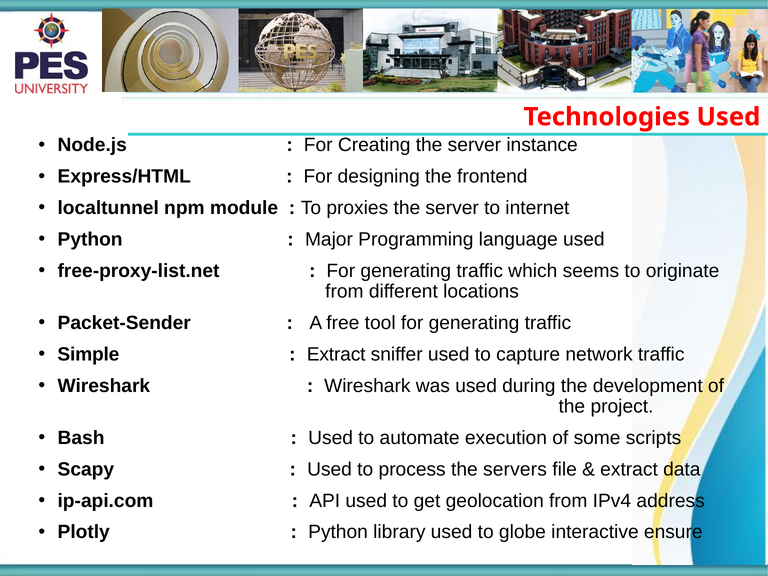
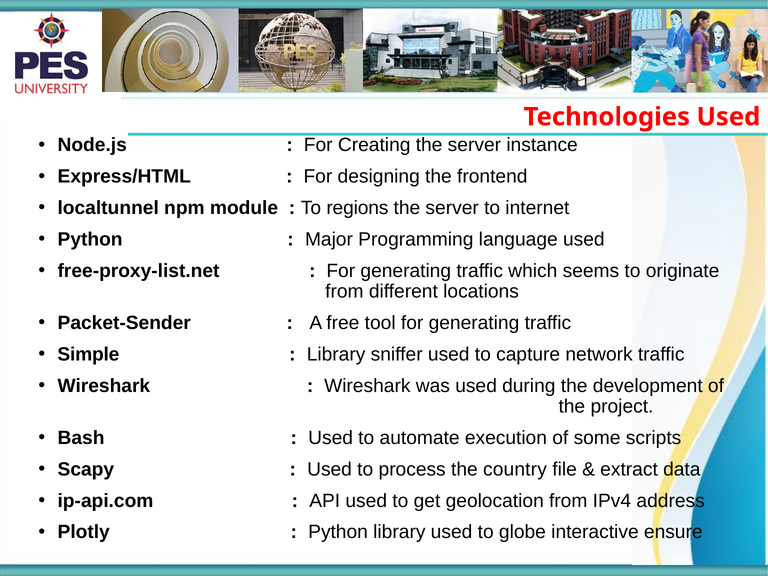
proxies: proxies -> regions
Extract at (336, 354): Extract -> Library
servers: servers -> country
